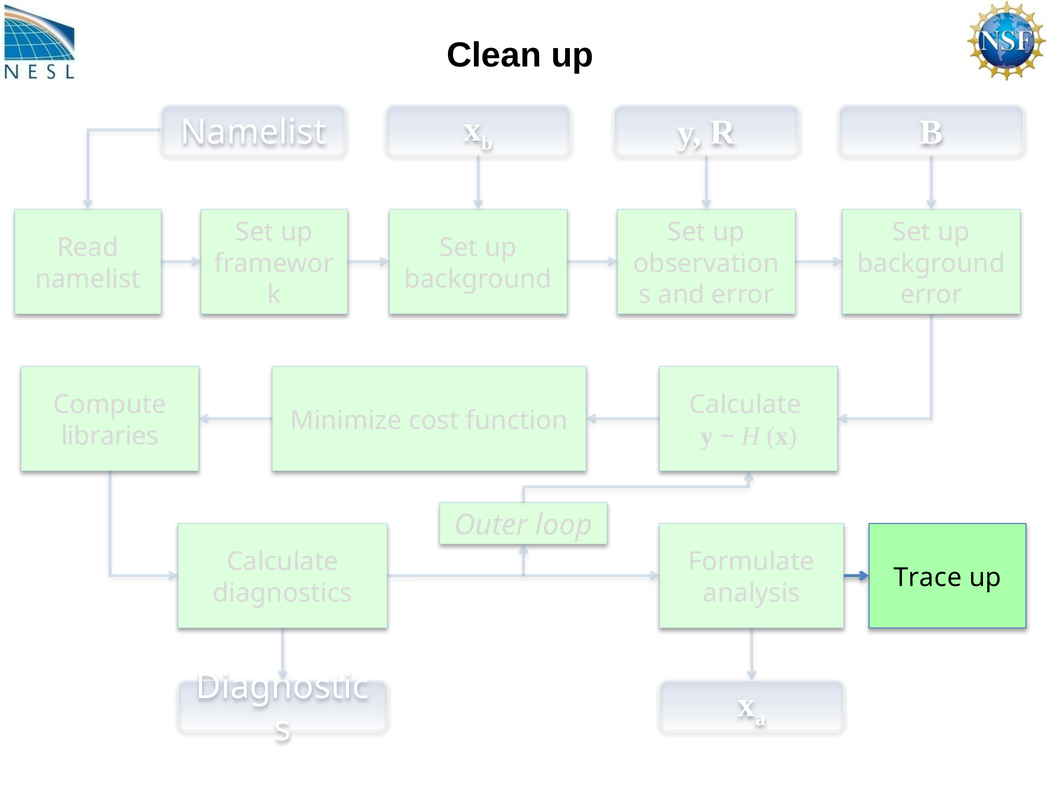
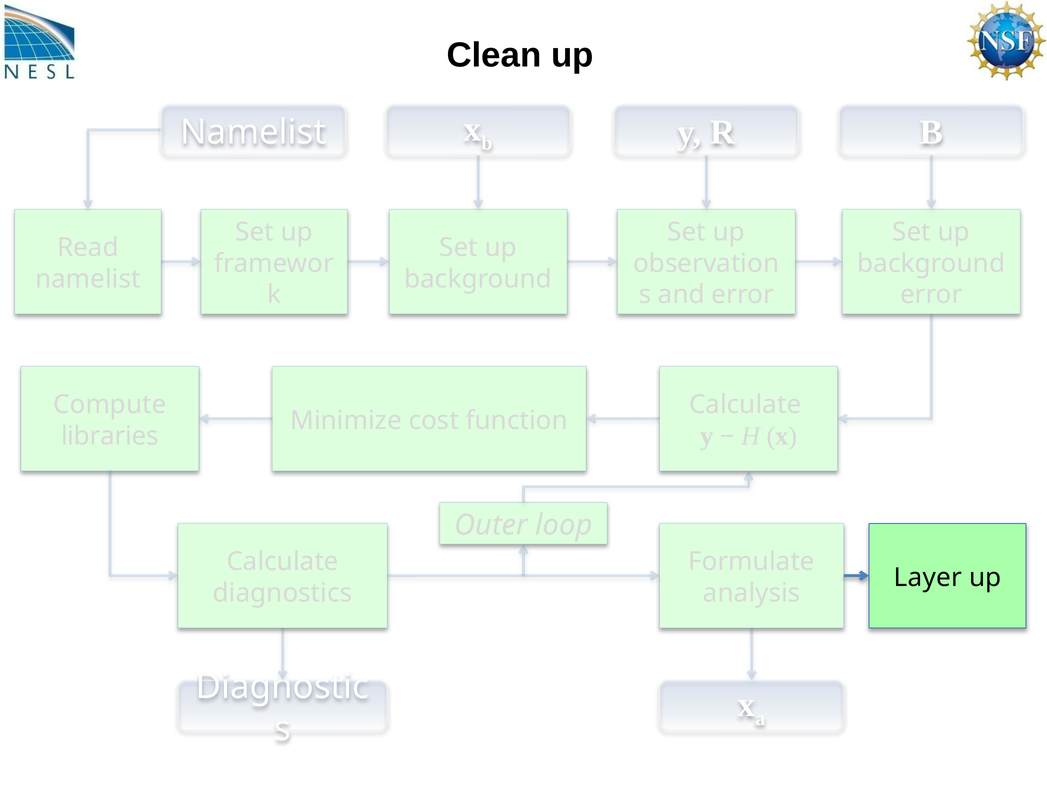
Trace: Trace -> Layer
